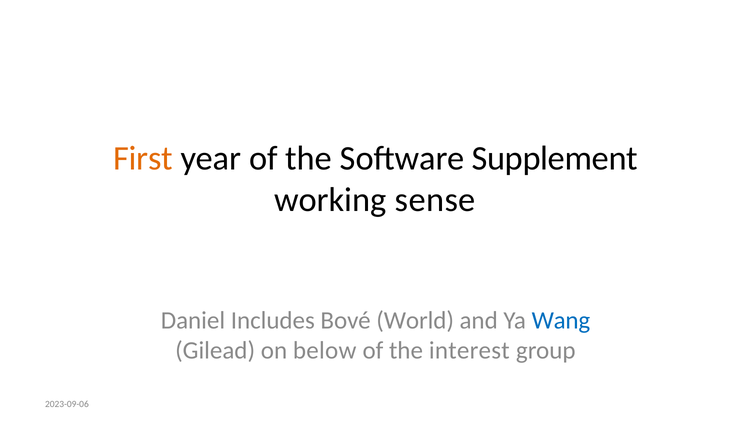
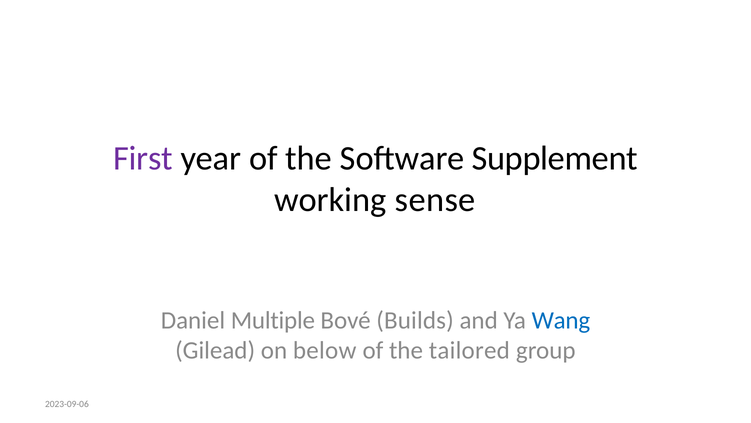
First colour: orange -> purple
Includes: Includes -> Multiple
World: World -> Builds
interest: interest -> tailored
